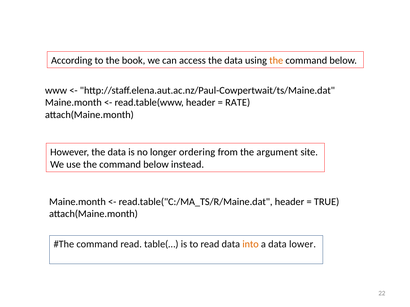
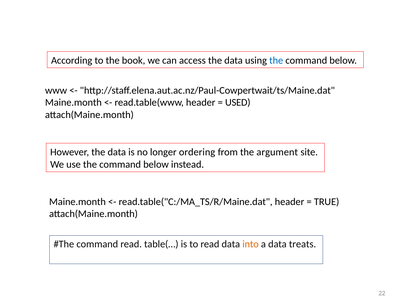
the at (276, 61) colour: orange -> blue
RATE: RATE -> USED
lower: lower -> treats
